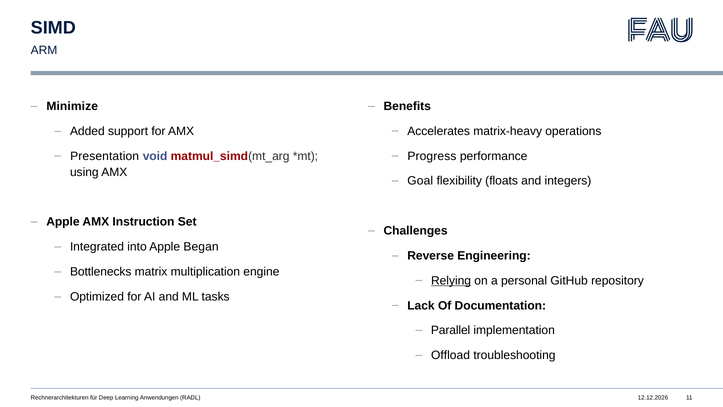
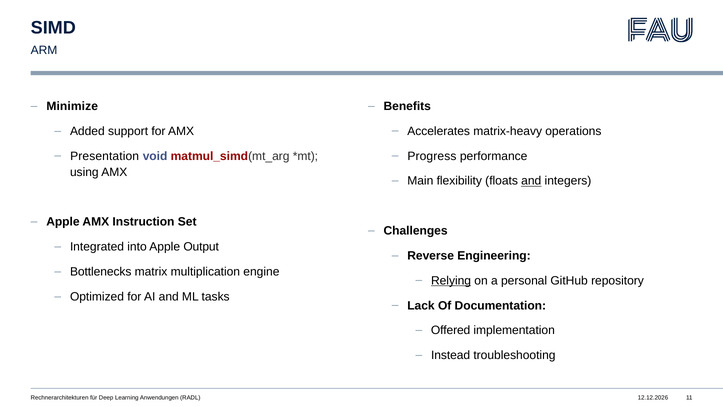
Goal: Goal -> Main
and at (531, 181) underline: none -> present
Began: Began -> Output
Parallel: Parallel -> Offered
Offload: Offload -> Instead
